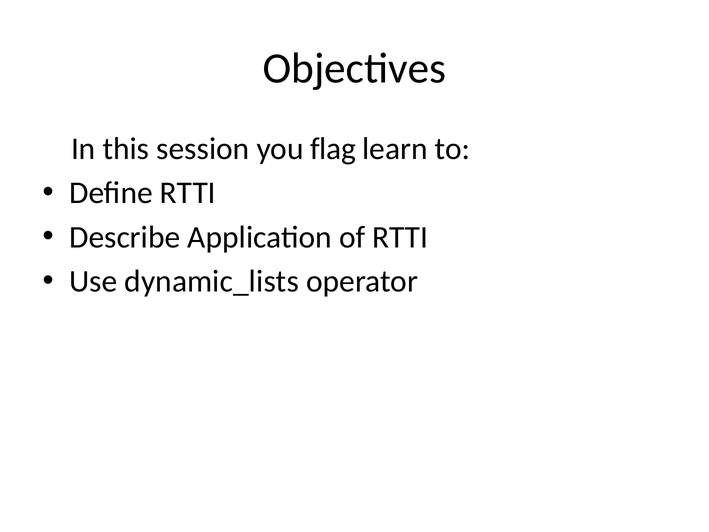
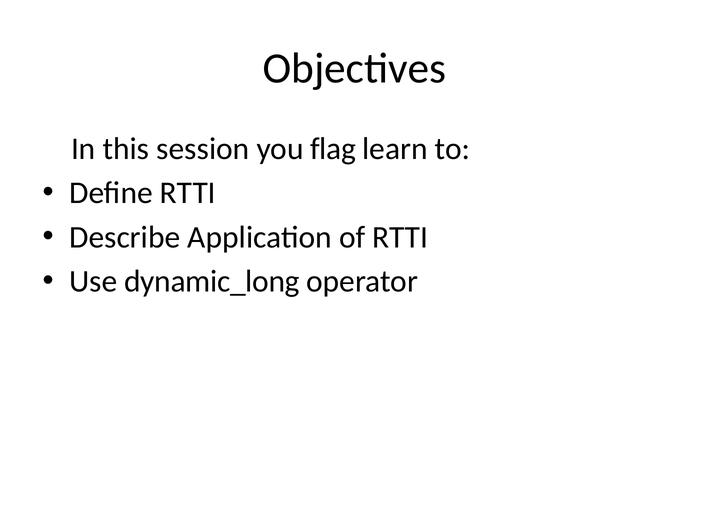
dynamic_lists: dynamic_lists -> dynamic_long
